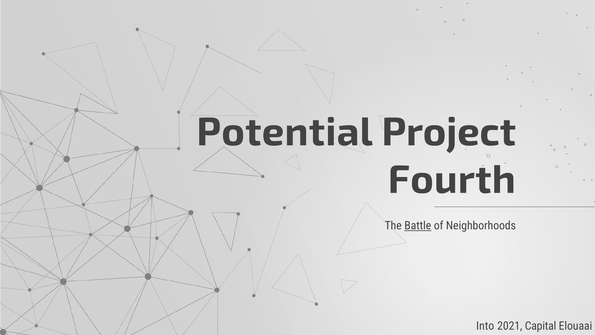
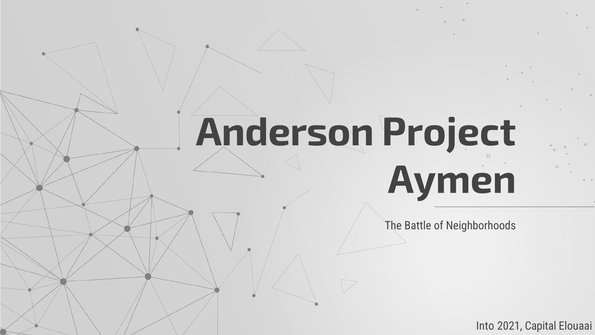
Potential: Potential -> Anderson
Fourth: Fourth -> Aymen
Battle underline: present -> none
